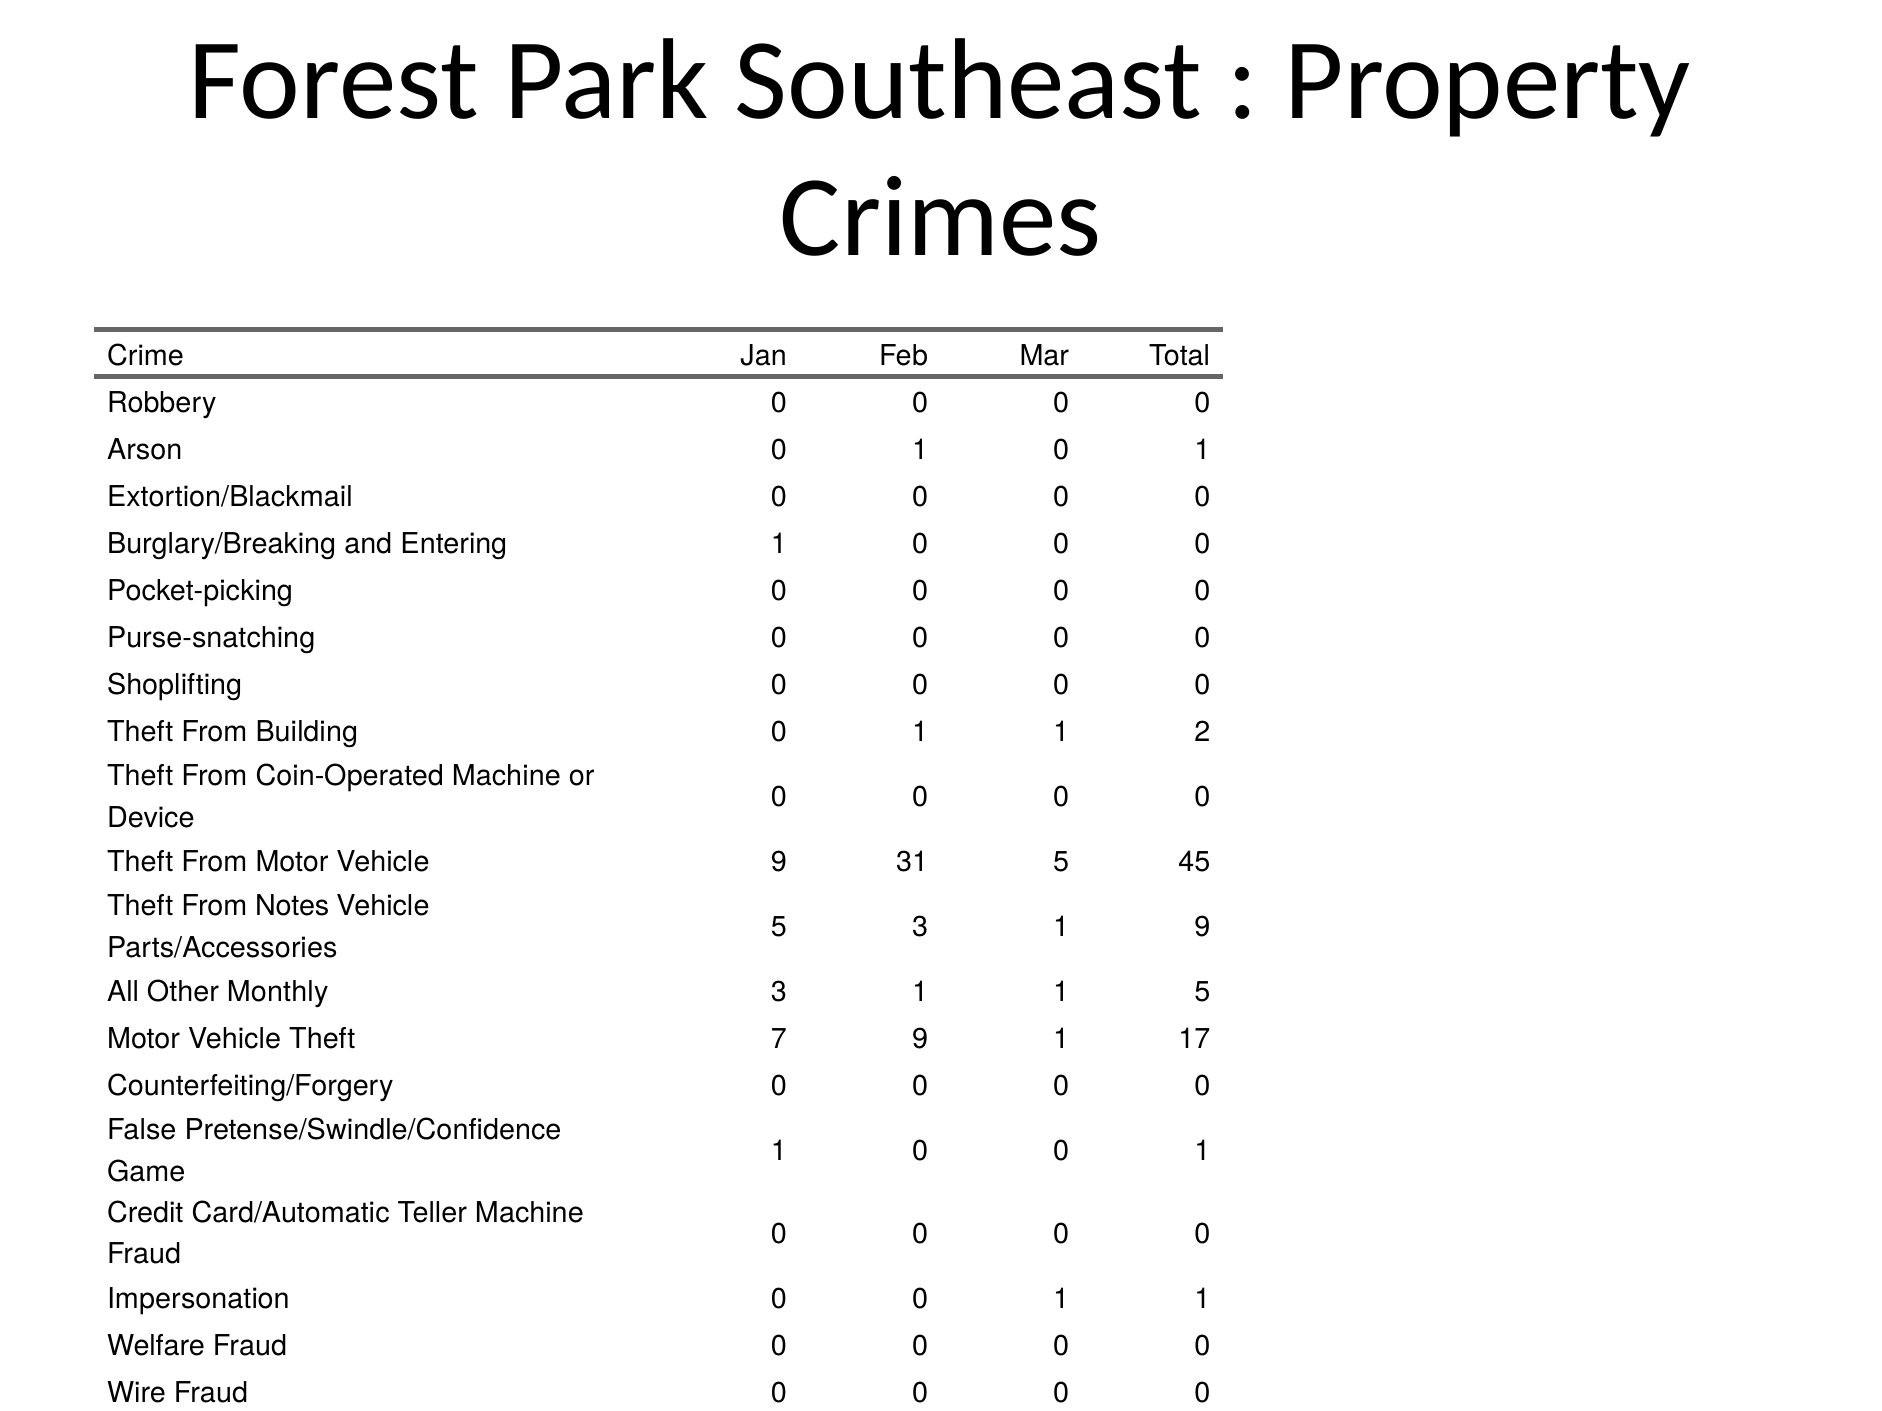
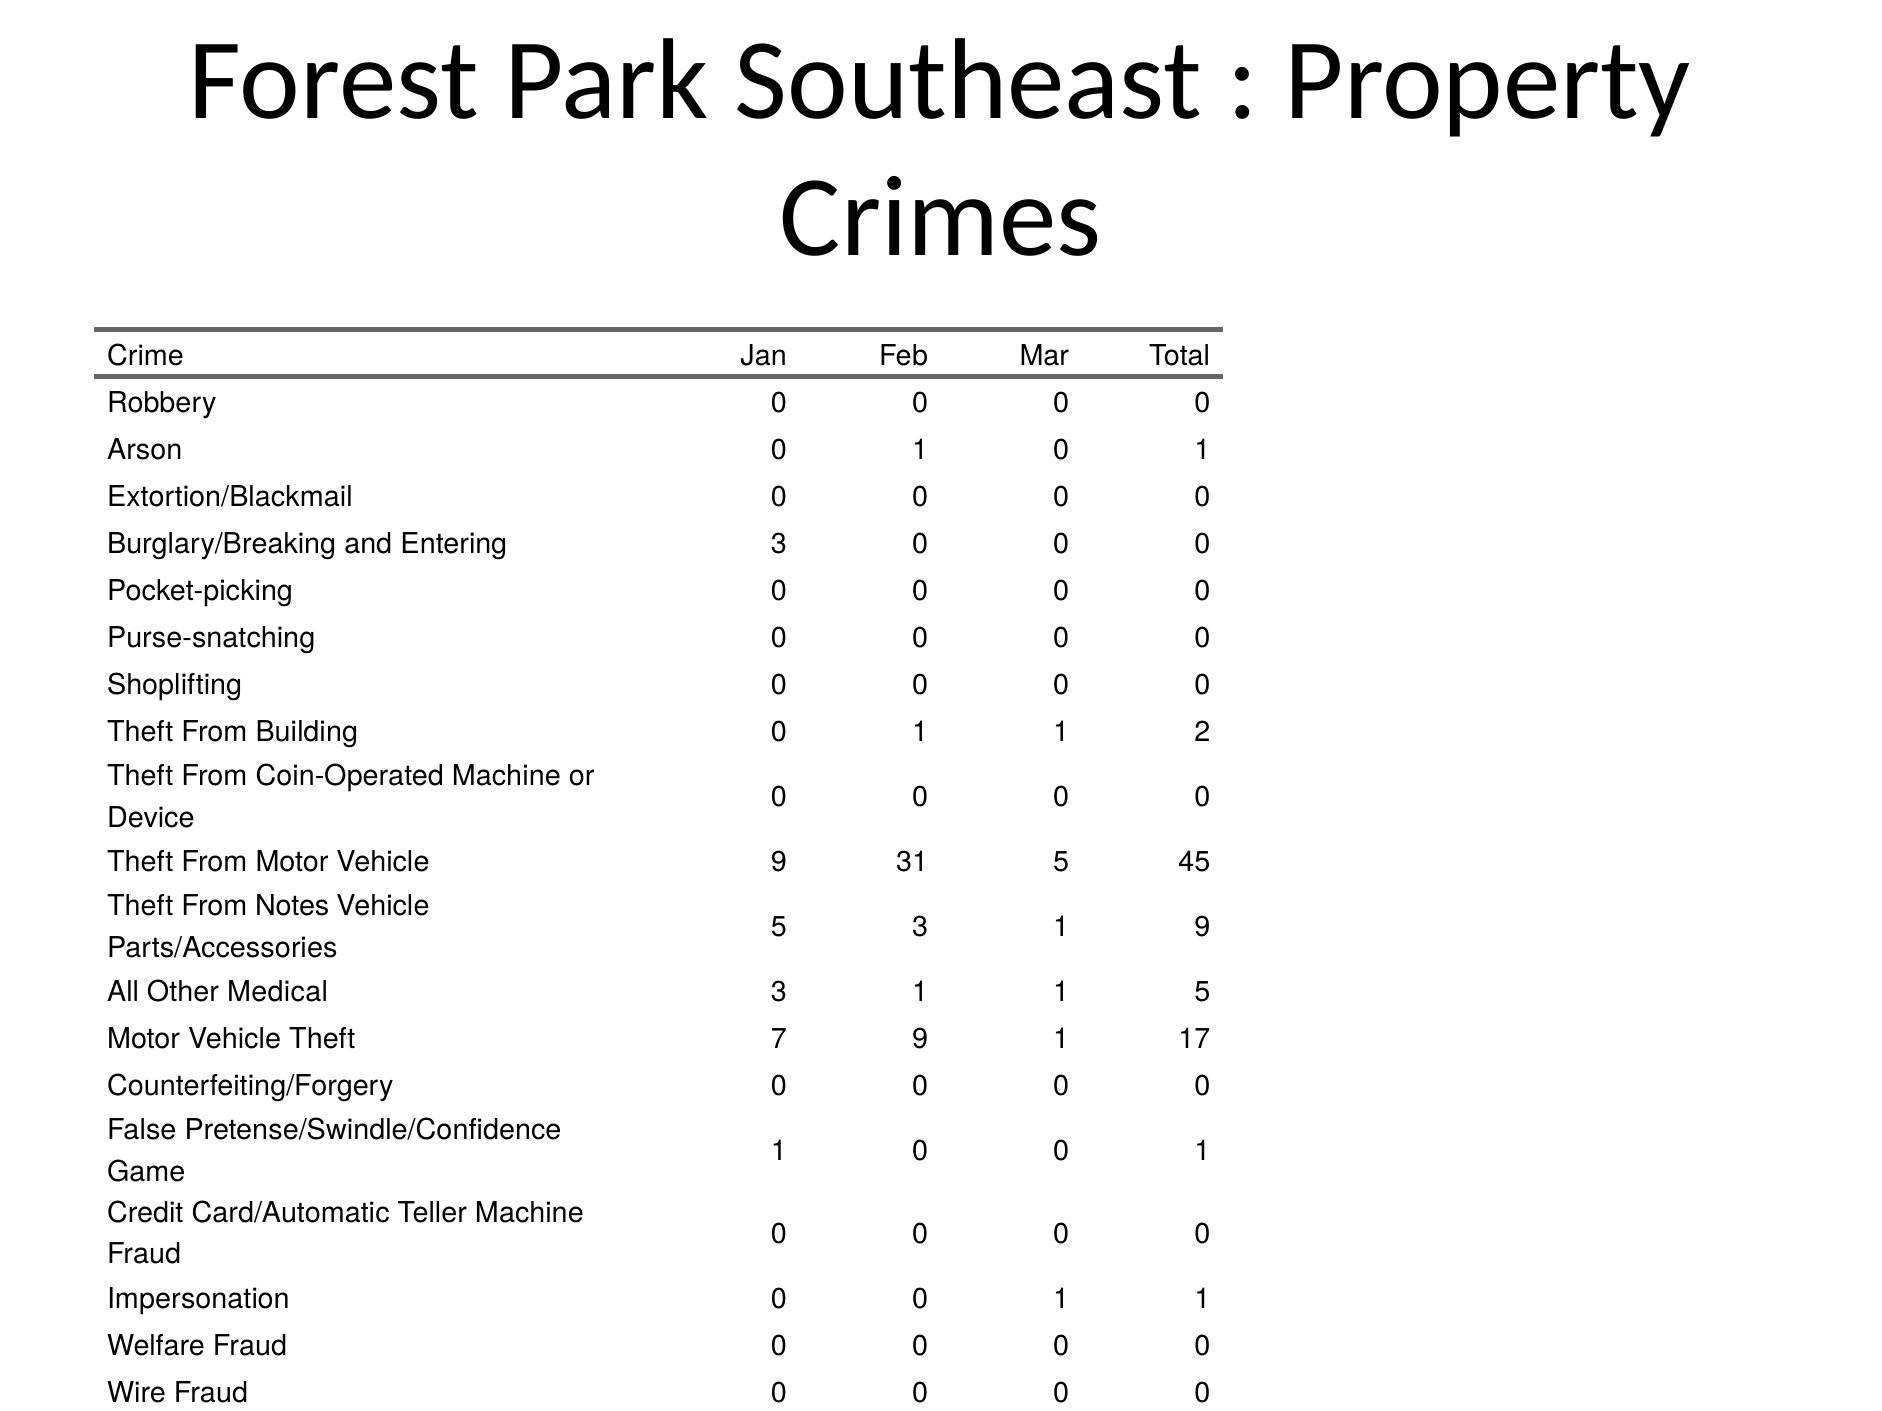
Entering 1: 1 -> 3
Monthly: Monthly -> Medical
